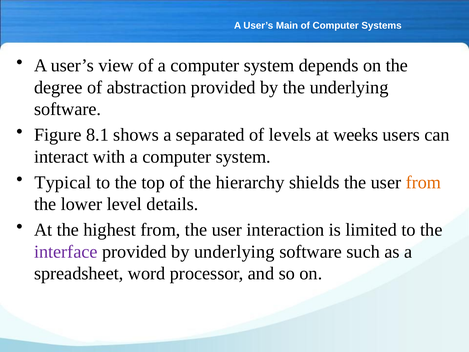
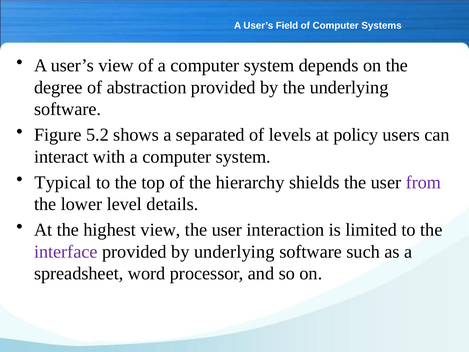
Main: Main -> Field
8.1: 8.1 -> 5.2
weeks: weeks -> policy
from at (423, 182) colour: orange -> purple
highest from: from -> view
